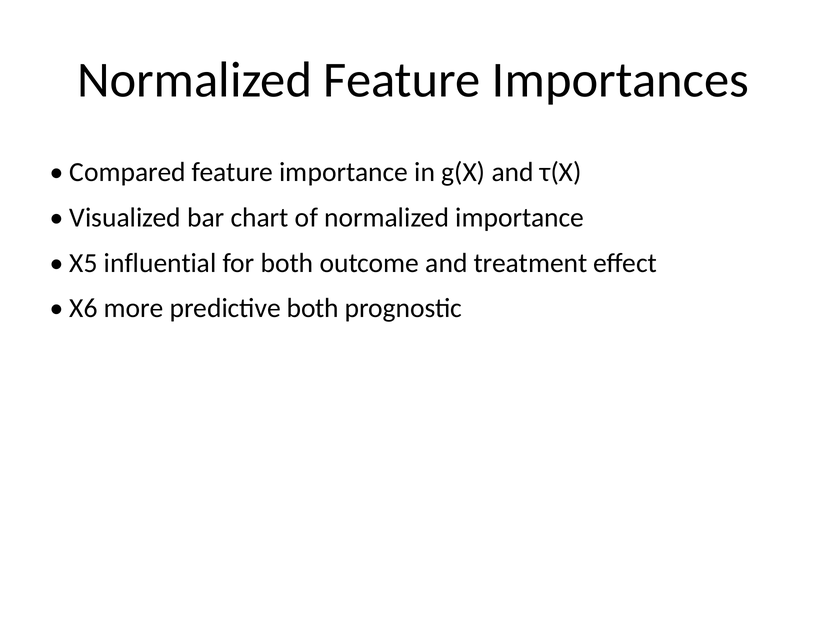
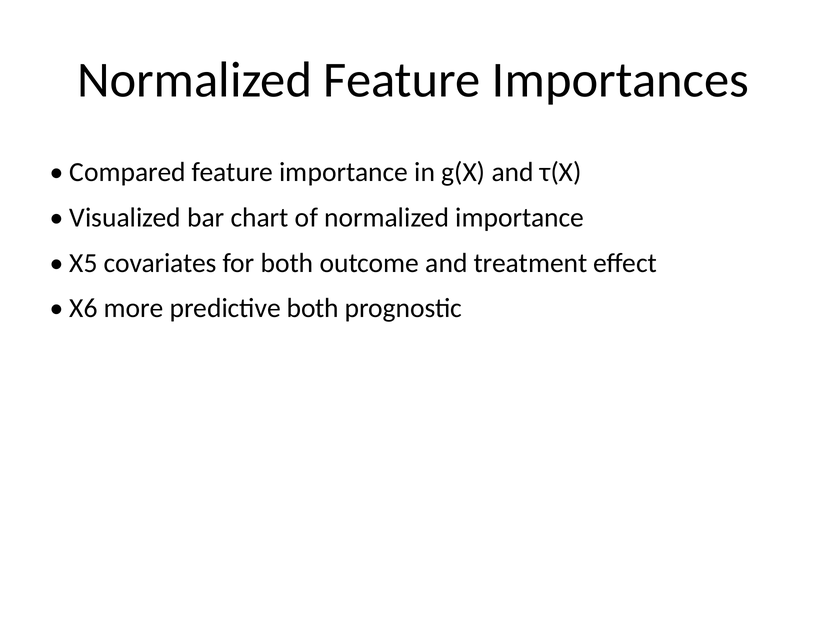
influential: influential -> covariates
